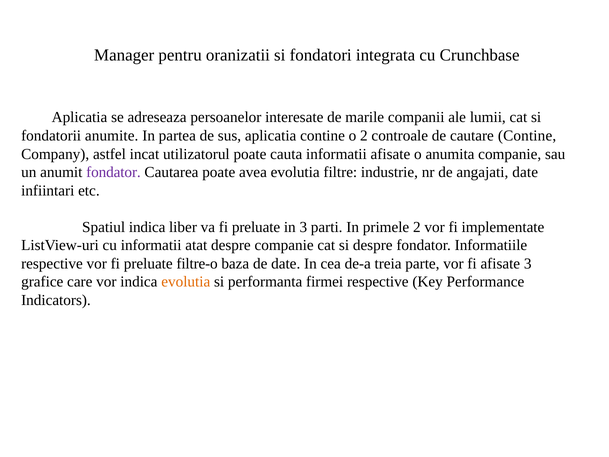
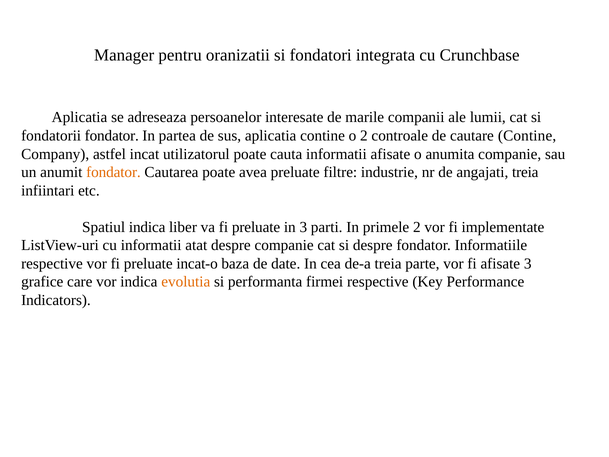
fondatorii anumite: anumite -> fondator
fondator at (113, 172) colour: purple -> orange
avea evolutia: evolutia -> preluate
angajati date: date -> treia
filtre-o: filtre-o -> incat-o
